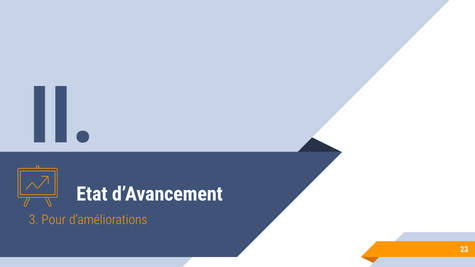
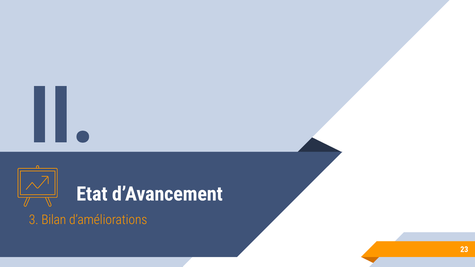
Pour: Pour -> Bilan
